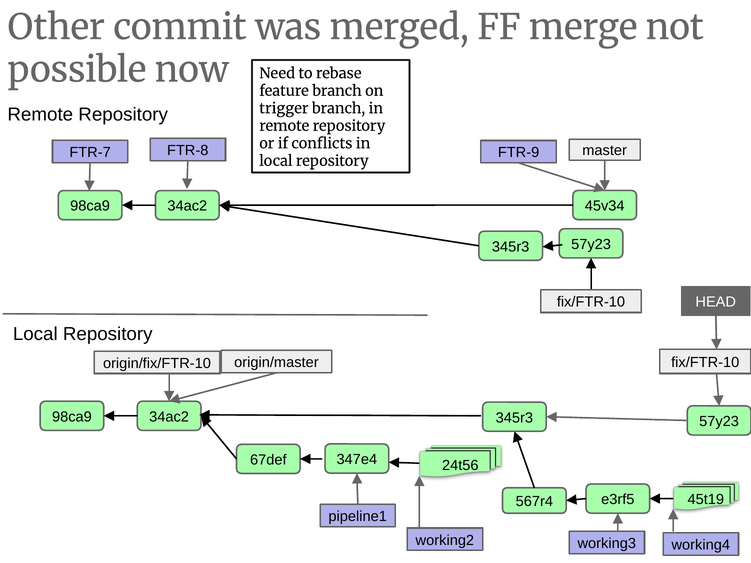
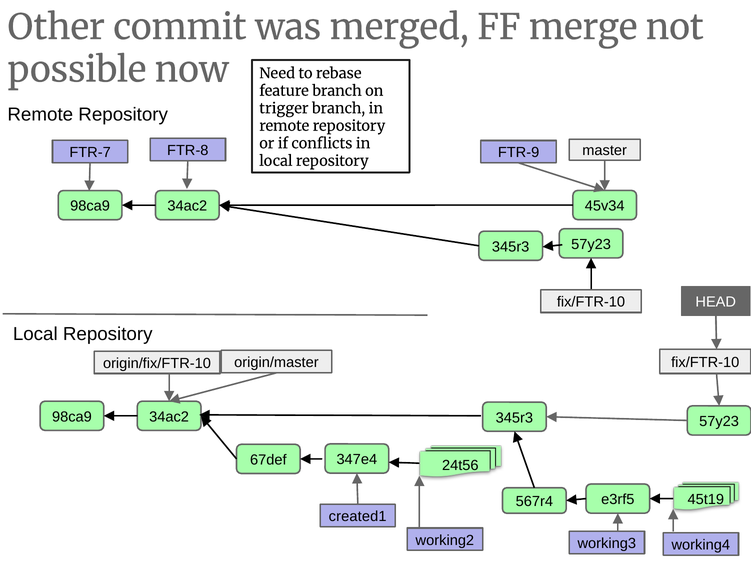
pipeline1: pipeline1 -> created1
